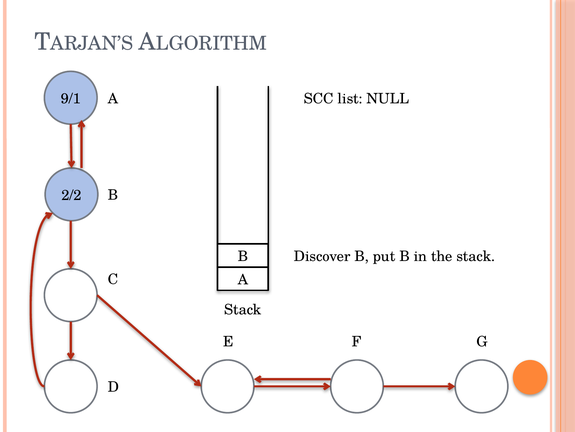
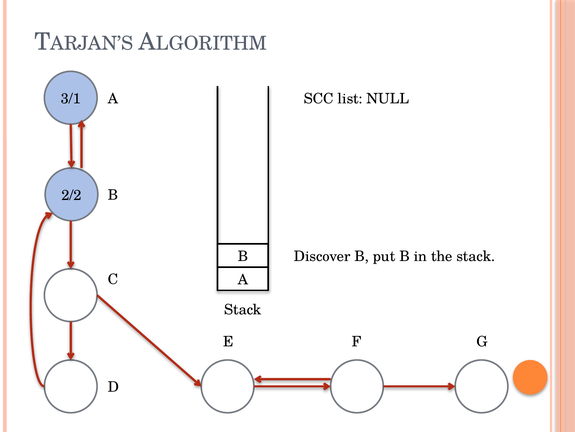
9/1: 9/1 -> 3/1
